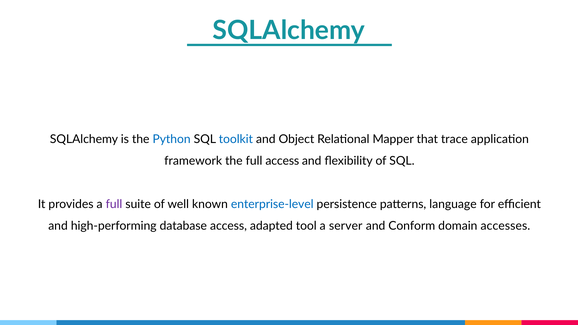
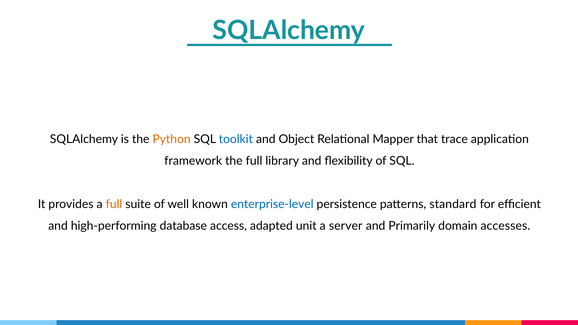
Python colour: blue -> orange
full access: access -> library
full at (114, 204) colour: purple -> orange
language: language -> standard
tool: tool -> unit
Conform: Conform -> Primarily
